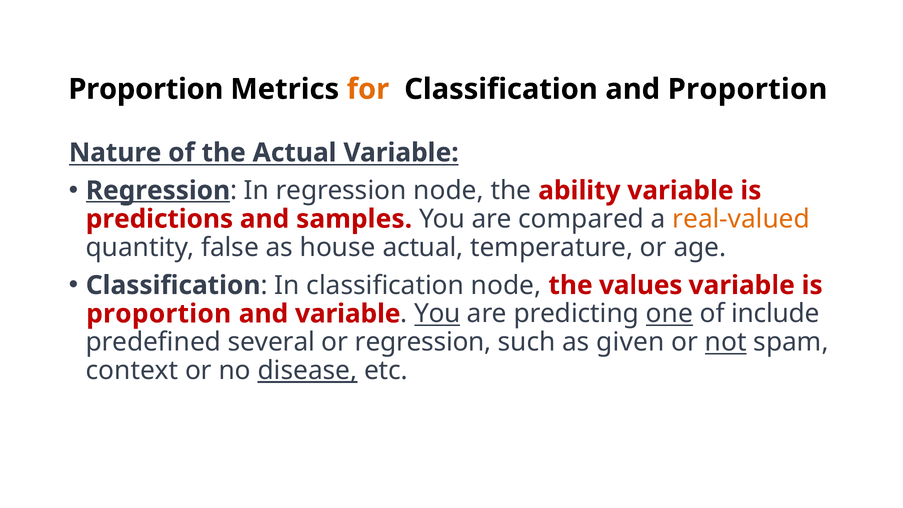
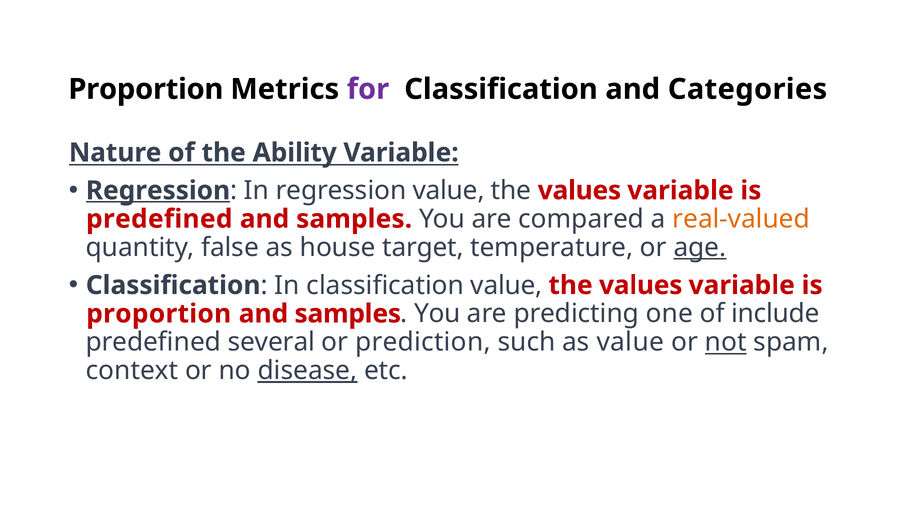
for colour: orange -> purple
and Proportion: Proportion -> Categories
the Actual: Actual -> Ability
regression node: node -> value
ability at (579, 191): ability -> values
predictions at (159, 219): predictions -> predefined
house actual: actual -> target
age underline: none -> present
classification node: node -> value
variable at (348, 314): variable -> samples
You at (437, 314) underline: present -> none
one underline: present -> none
or regression: regression -> prediction
as given: given -> value
